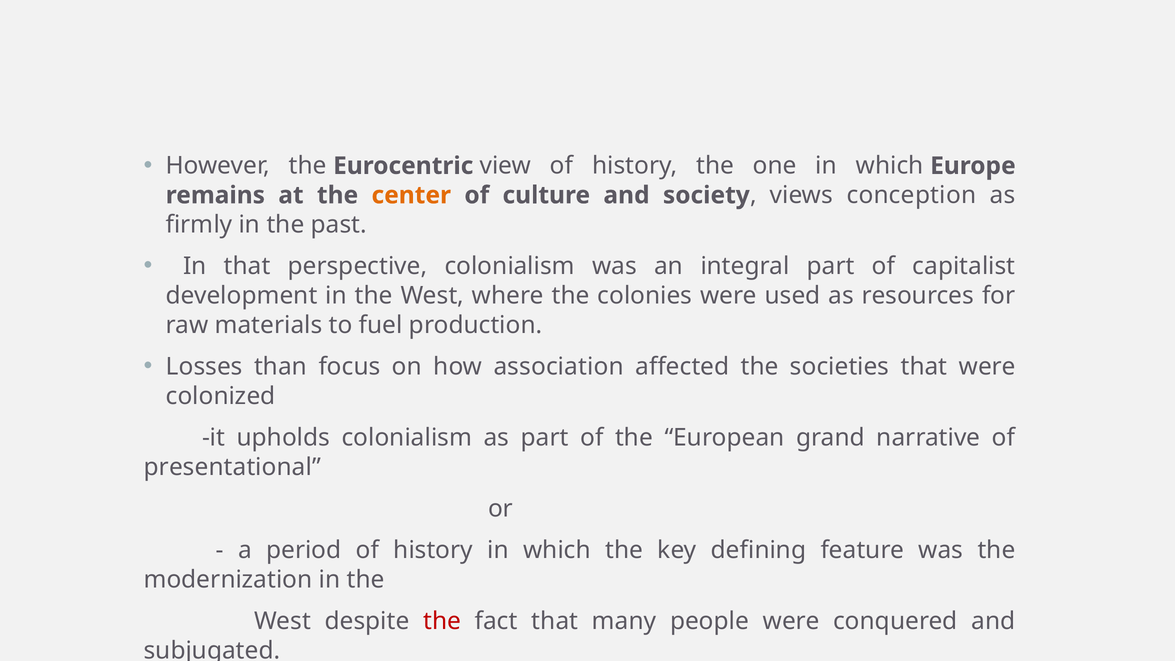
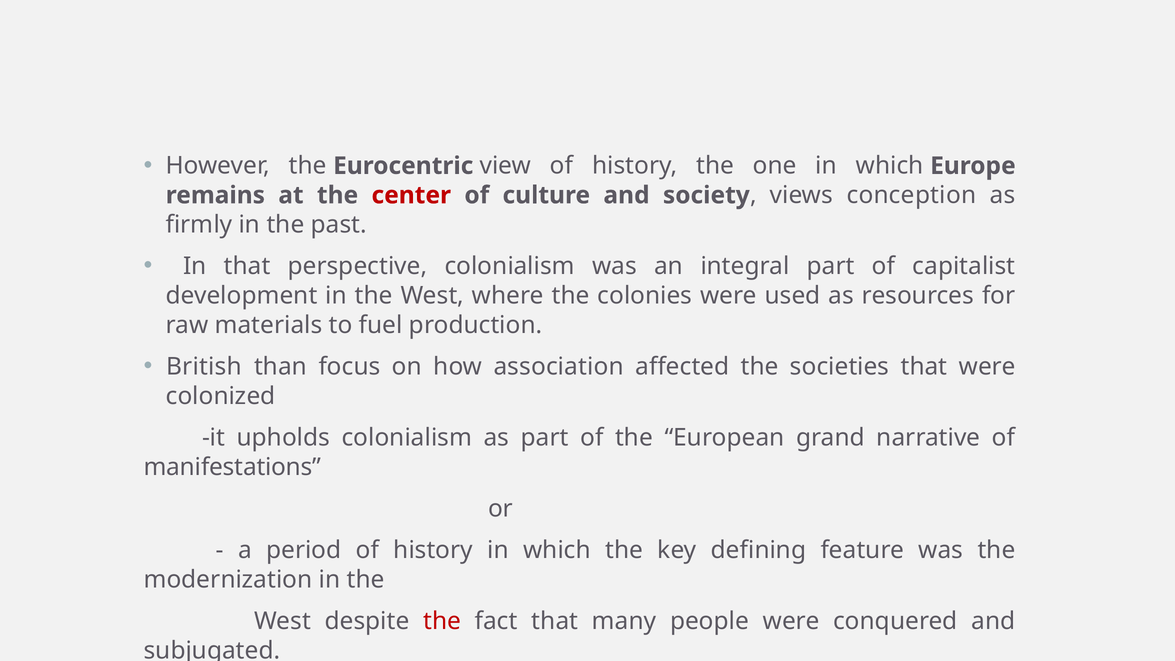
center colour: orange -> red
Losses: Losses -> British
presentational: presentational -> manifestations
